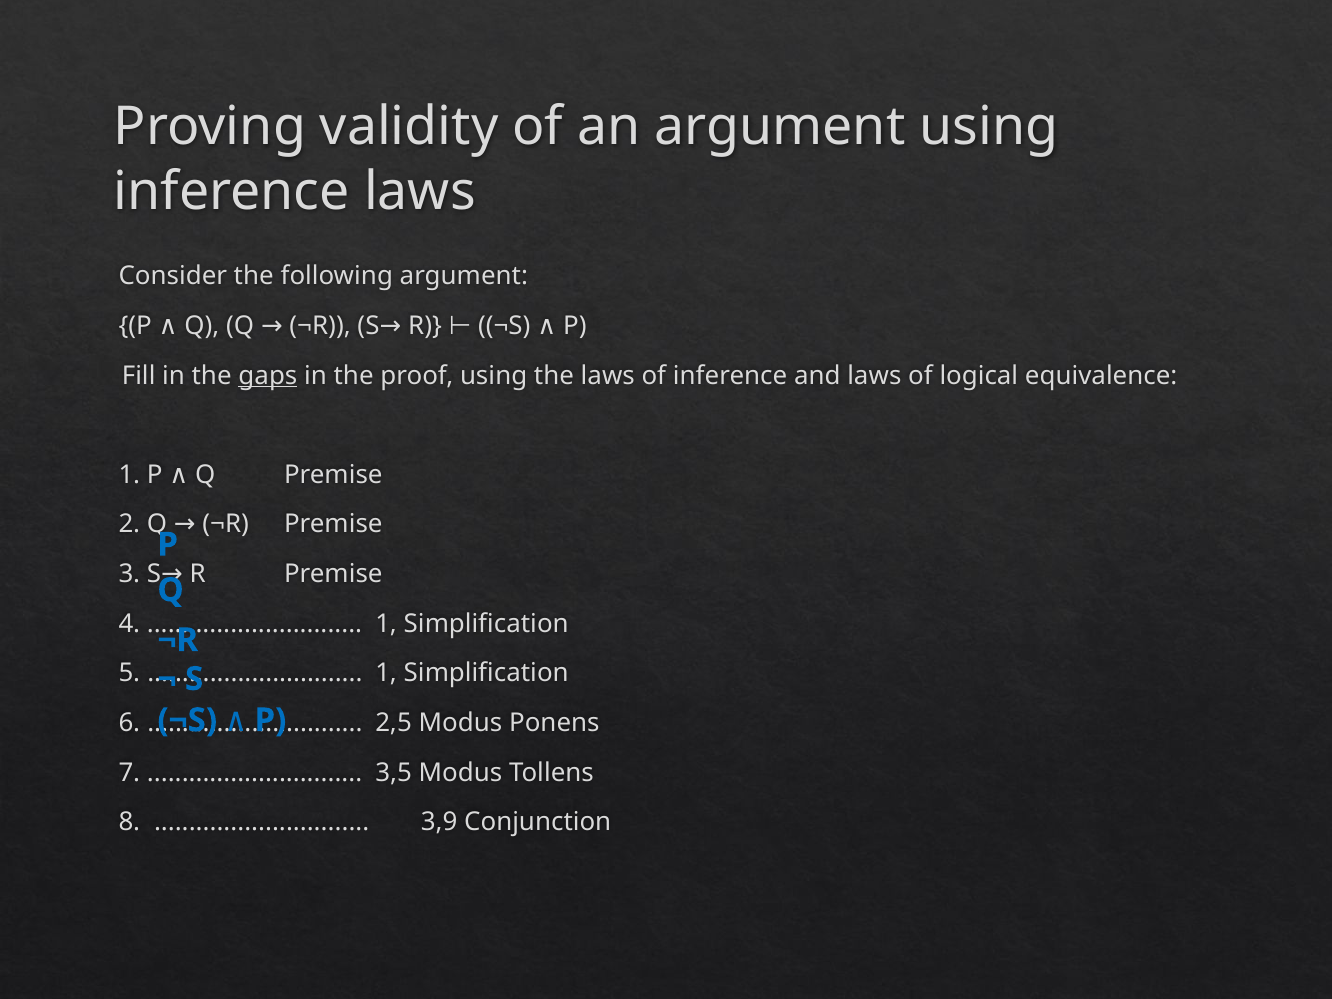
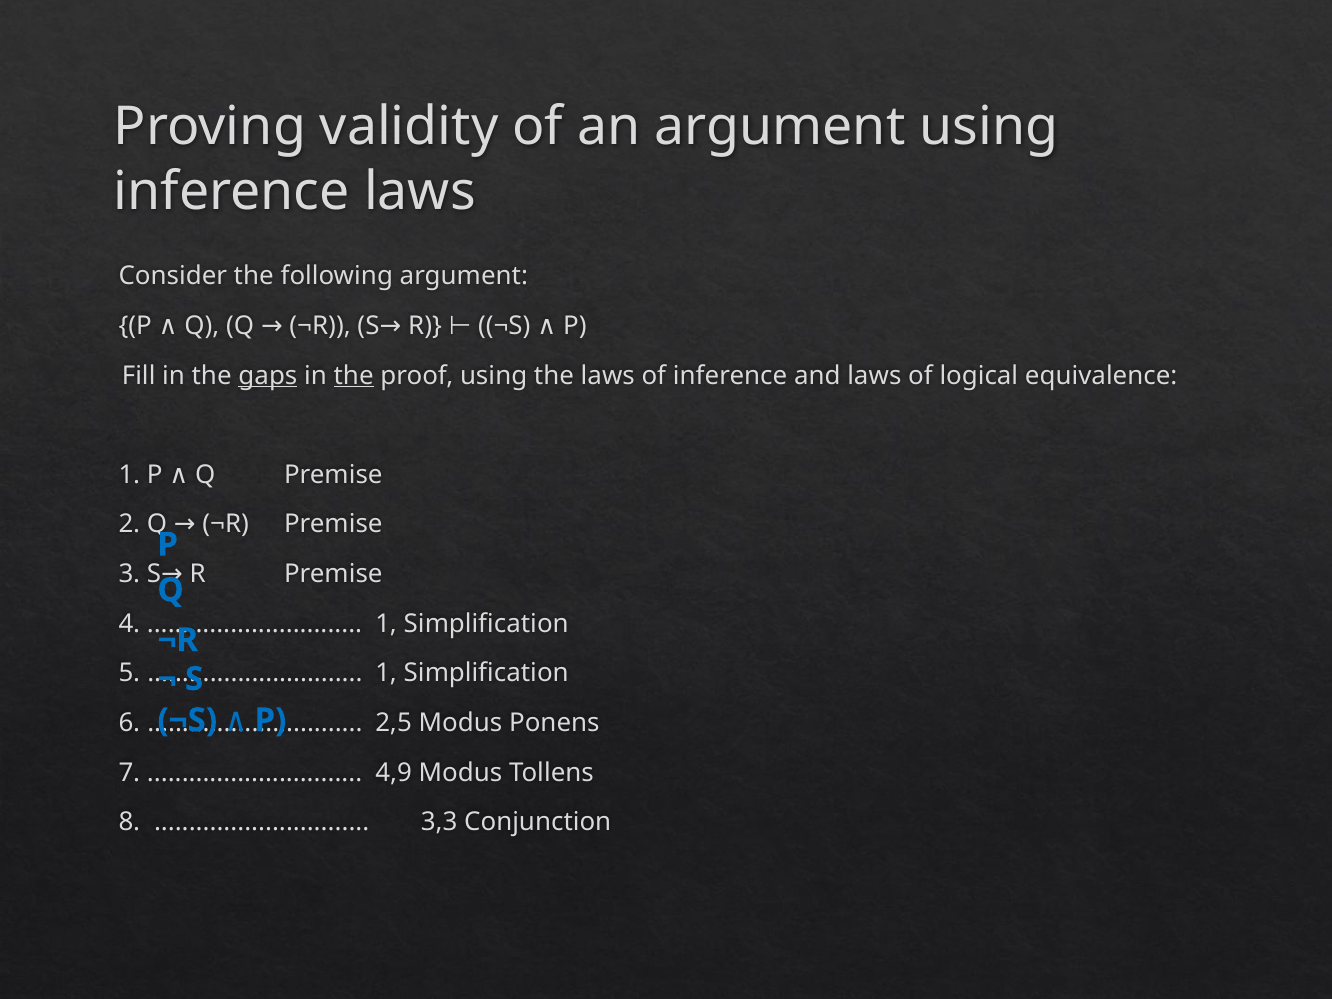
the at (354, 376) underline: none -> present
3,5: 3,5 -> 4,9
3,9: 3,9 -> 3,3
